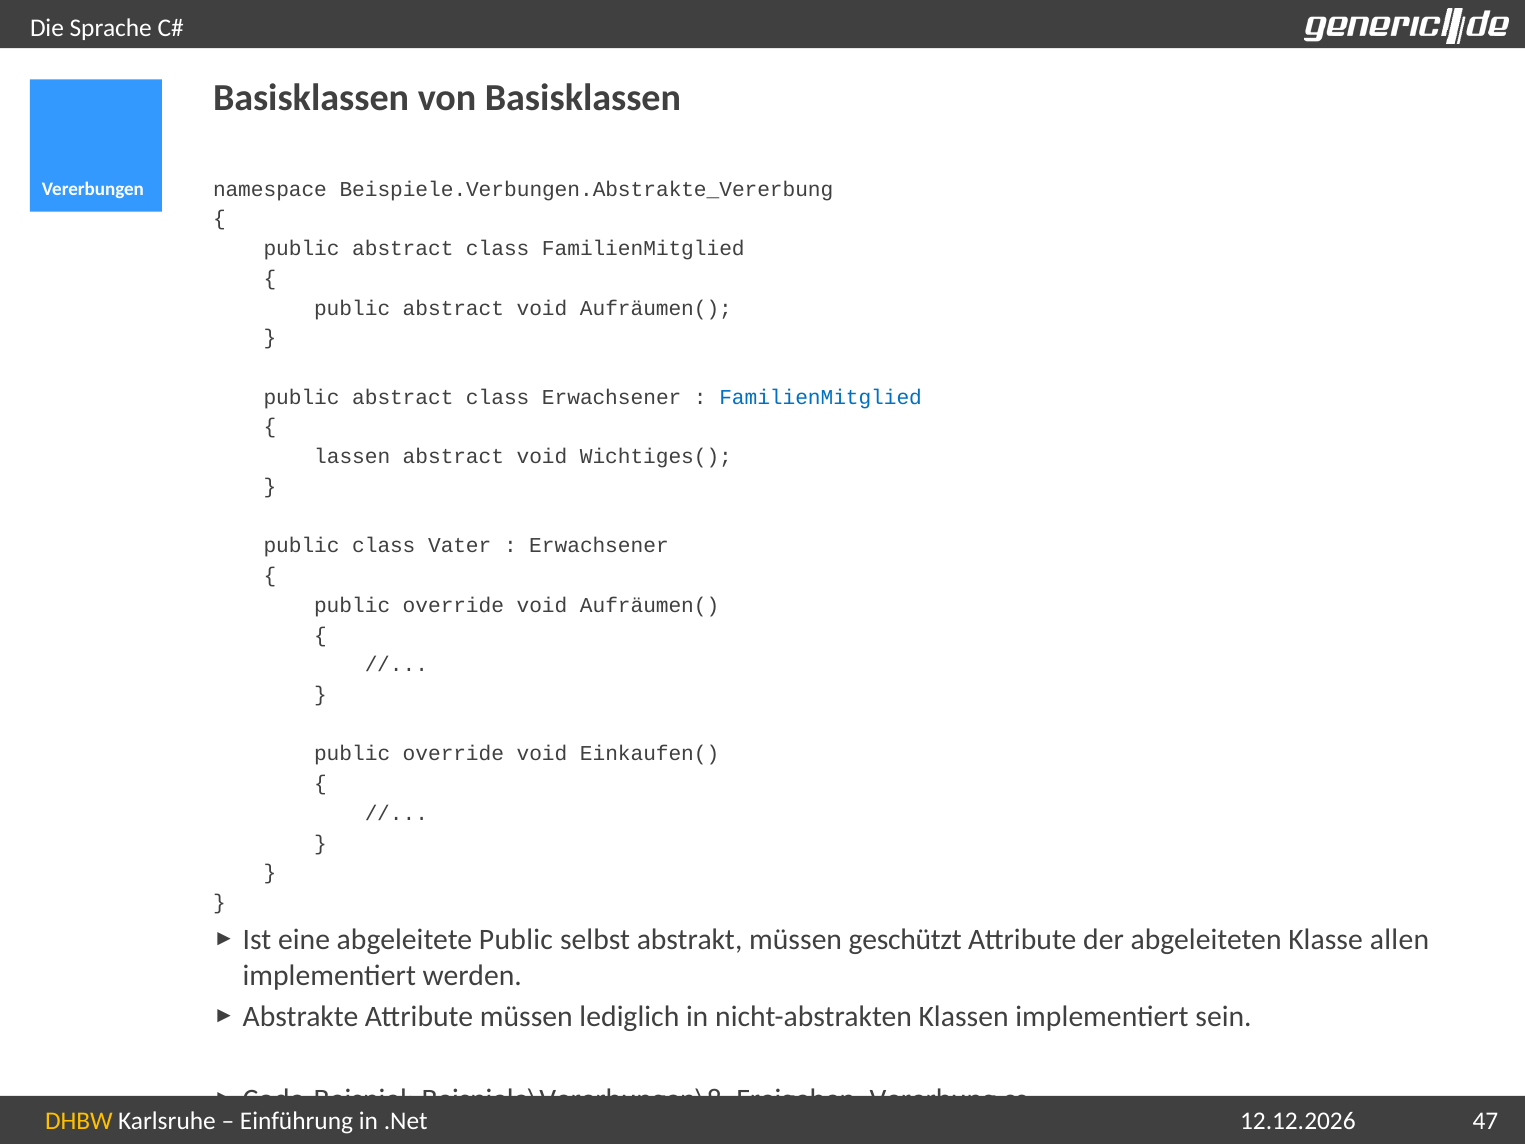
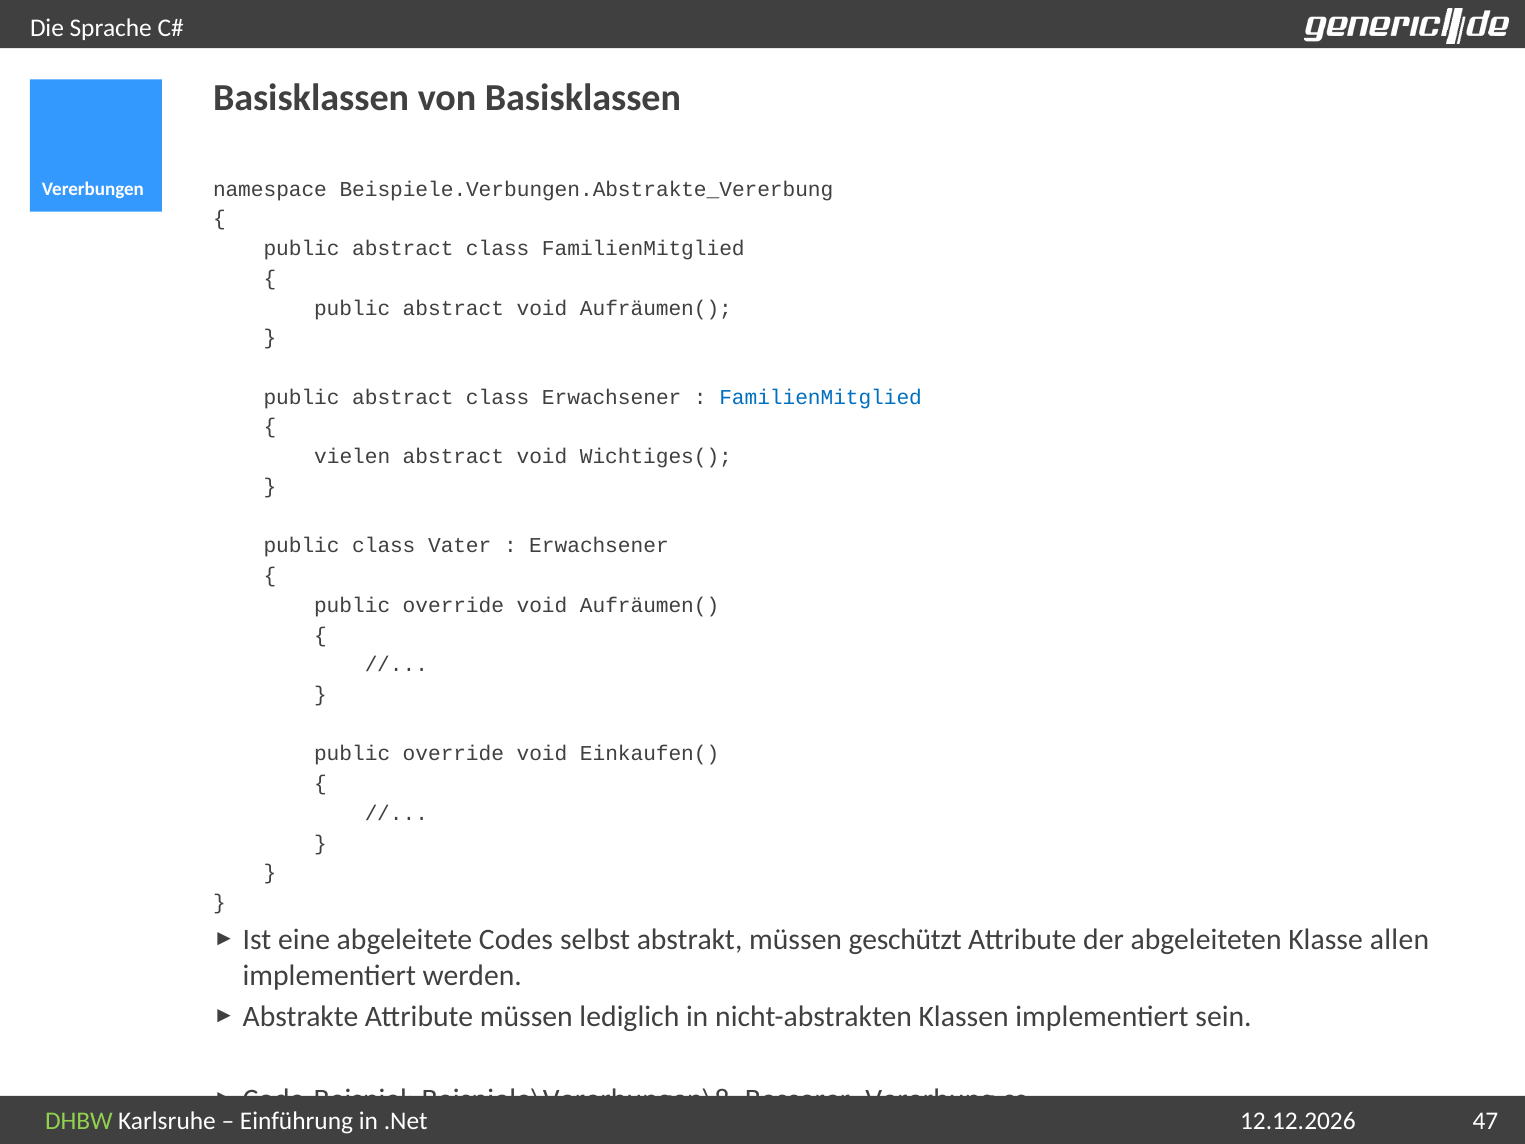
lassen: lassen -> vielen
abgeleitete Public: Public -> Codes
Beispiele\Vererbungen\8_Freigeben_Vererbung.cs: Beispiele\Vererbungen\8_Freigeben_Vererbung.cs -> Beispiele\Vererbungen\8_Besserer_Vererbung.cs
DHBW colour: yellow -> light green
